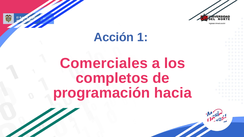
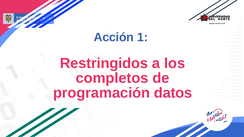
Comerciales: Comerciales -> Restringidos
hacia: hacia -> datos
